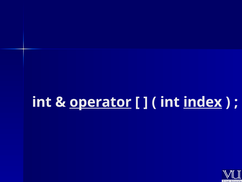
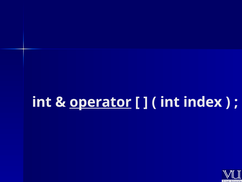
index underline: present -> none
